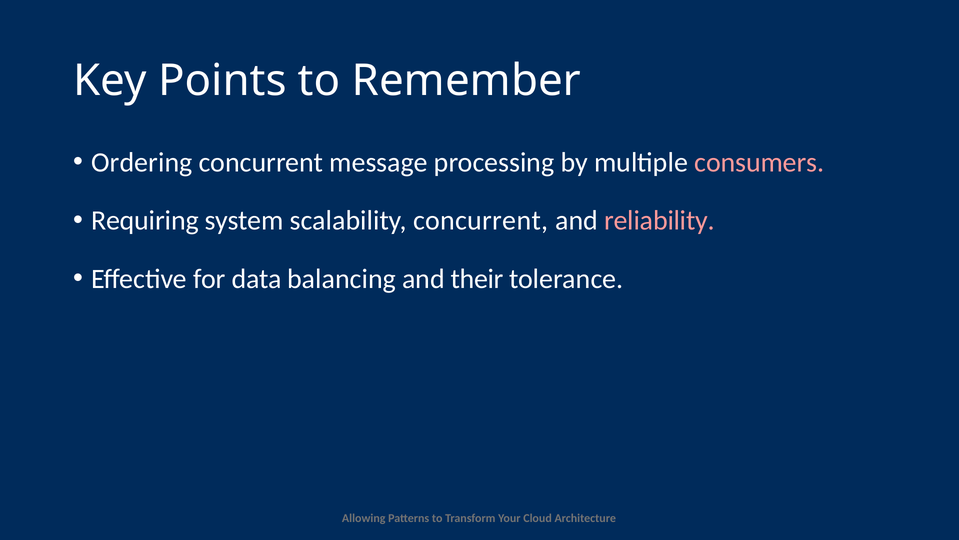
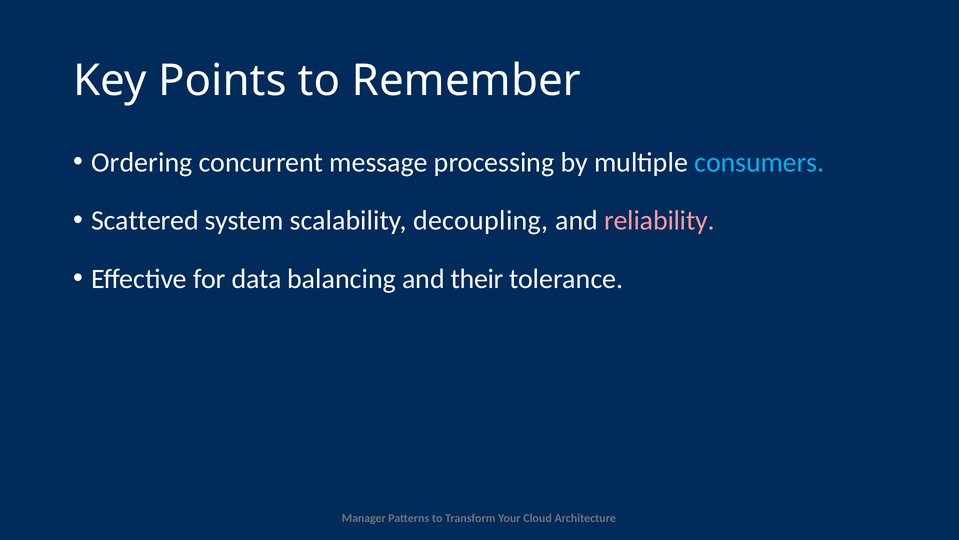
consumers colour: pink -> light blue
Requiring: Requiring -> Scattered
scalability concurrent: concurrent -> decoupling
Allowing: Allowing -> Manager
